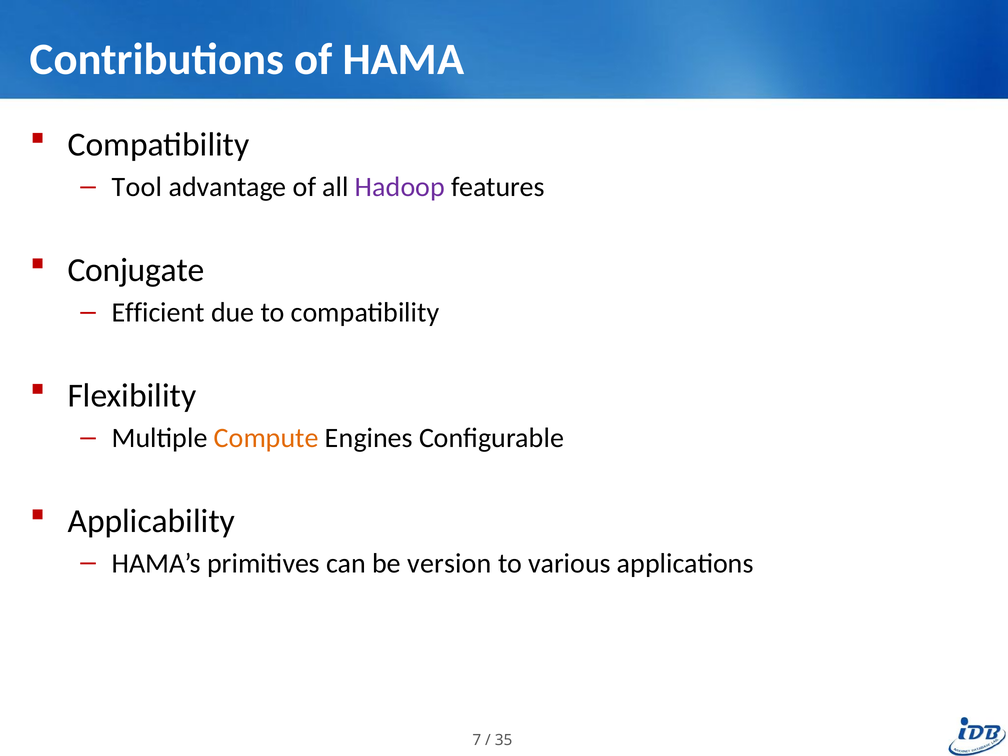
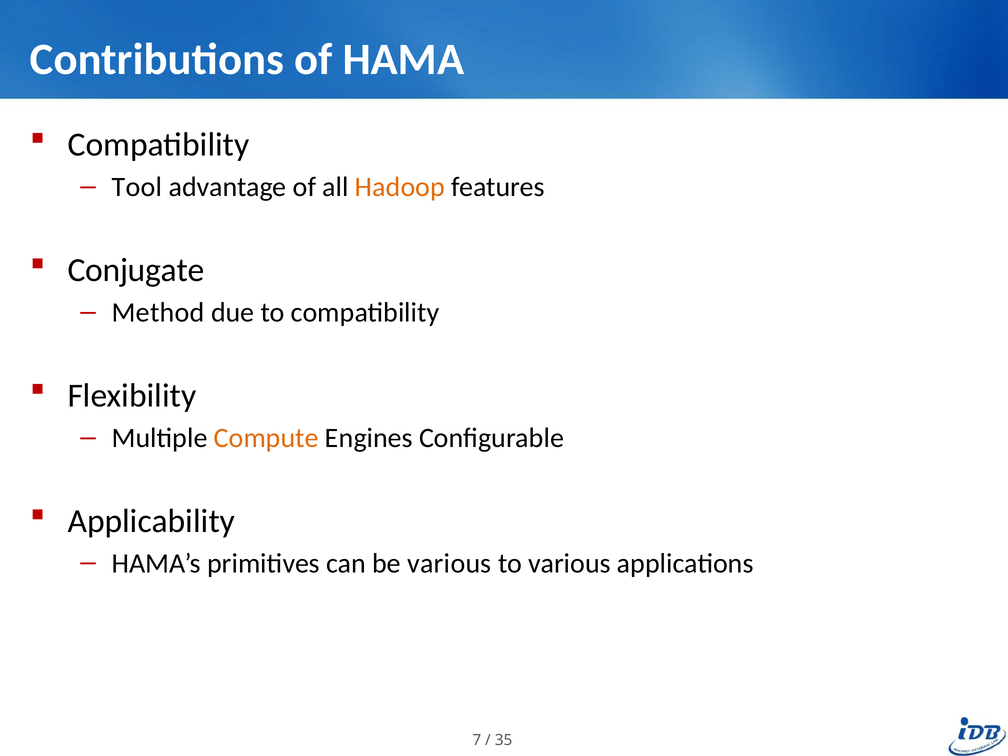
Hadoop colour: purple -> orange
Efficient: Efficient -> Method
be version: version -> various
